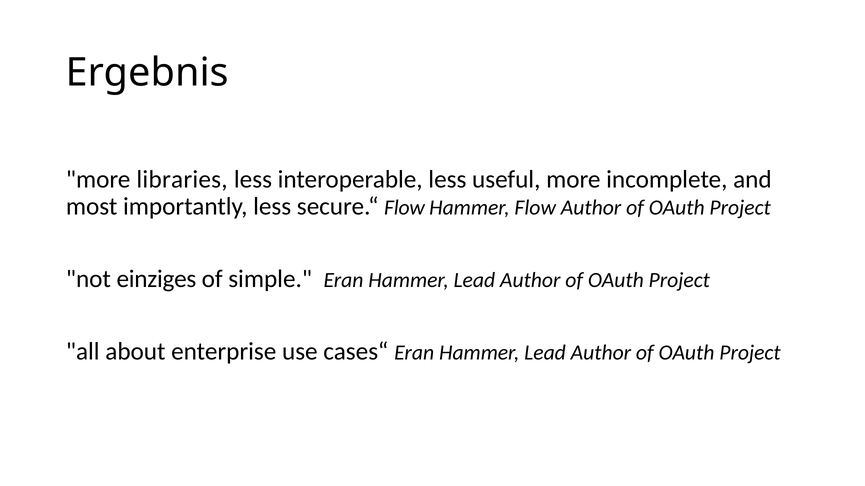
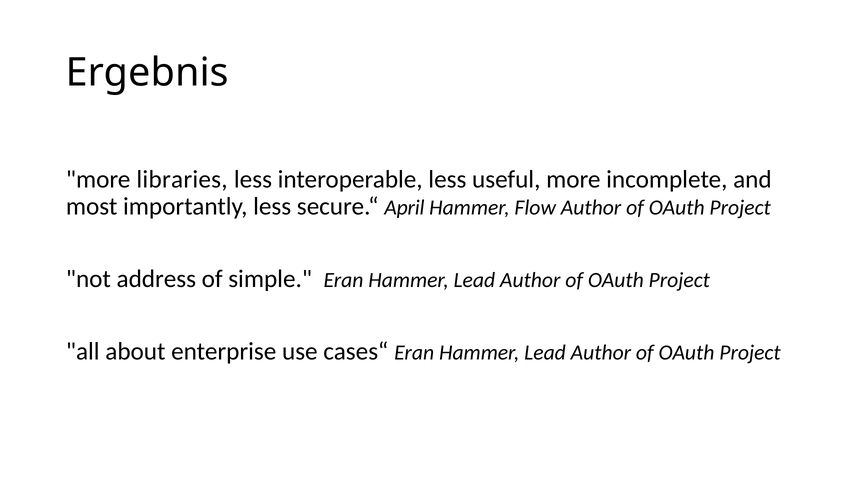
secure.“ Flow: Flow -> April
einziges: einziges -> address
